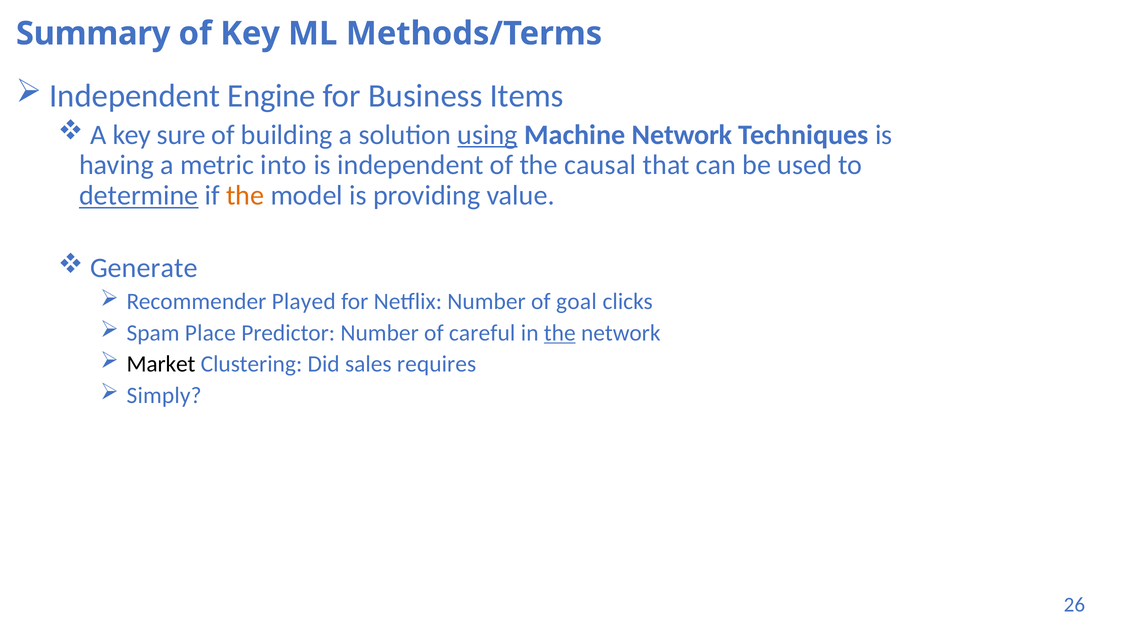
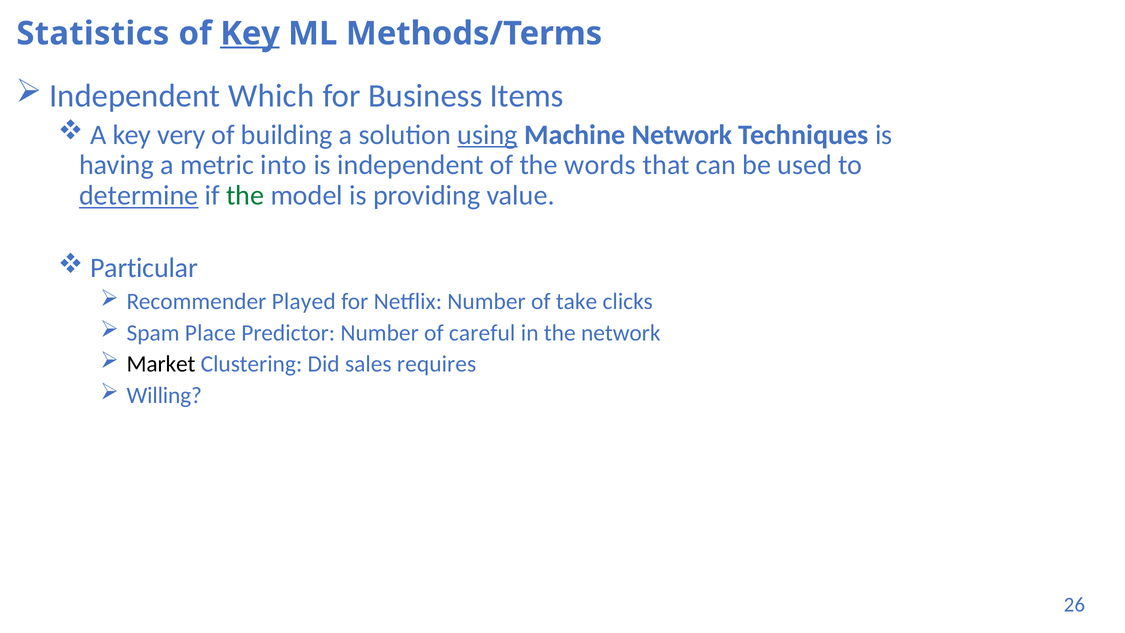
Summary: Summary -> Statistics
Key at (250, 34) underline: none -> present
Engine: Engine -> Which
sure: sure -> very
causal: causal -> words
the at (245, 195) colour: orange -> green
Generate: Generate -> Particular
goal: goal -> take
the at (560, 333) underline: present -> none
Simply: Simply -> Willing
